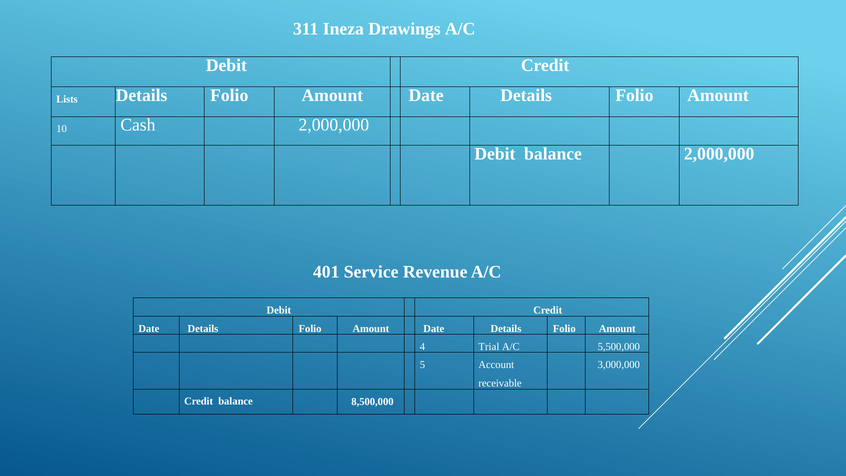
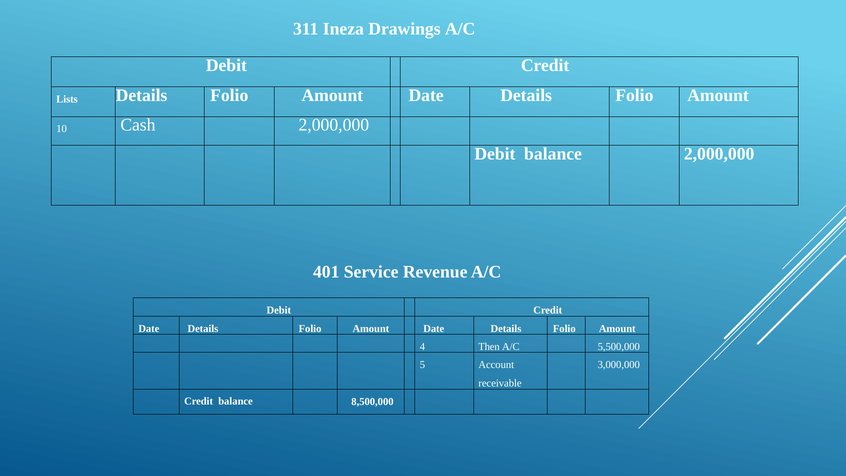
Trial: Trial -> Then
